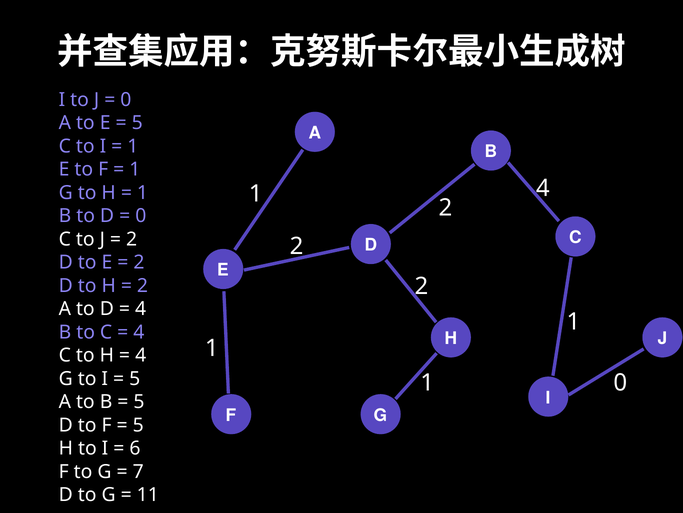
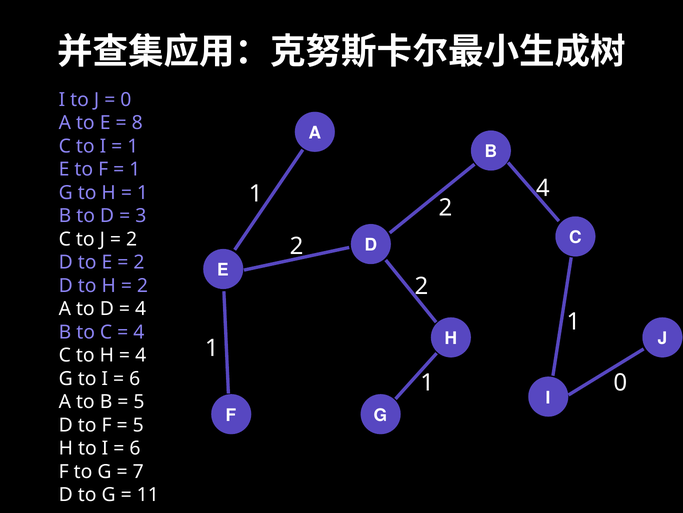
5 at (137, 123): 5 -> 8
0 at (141, 216): 0 -> 3
5 at (135, 378): 5 -> 6
